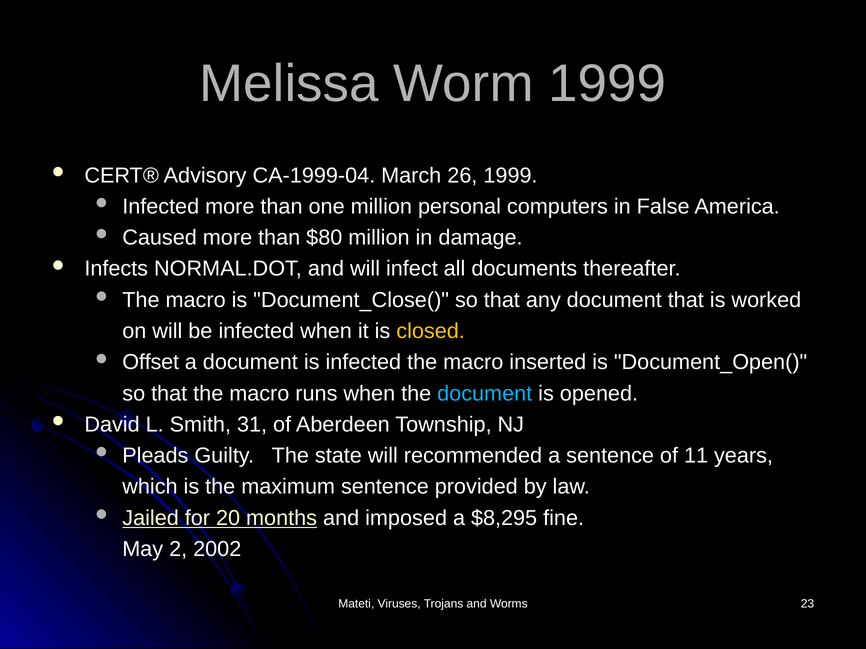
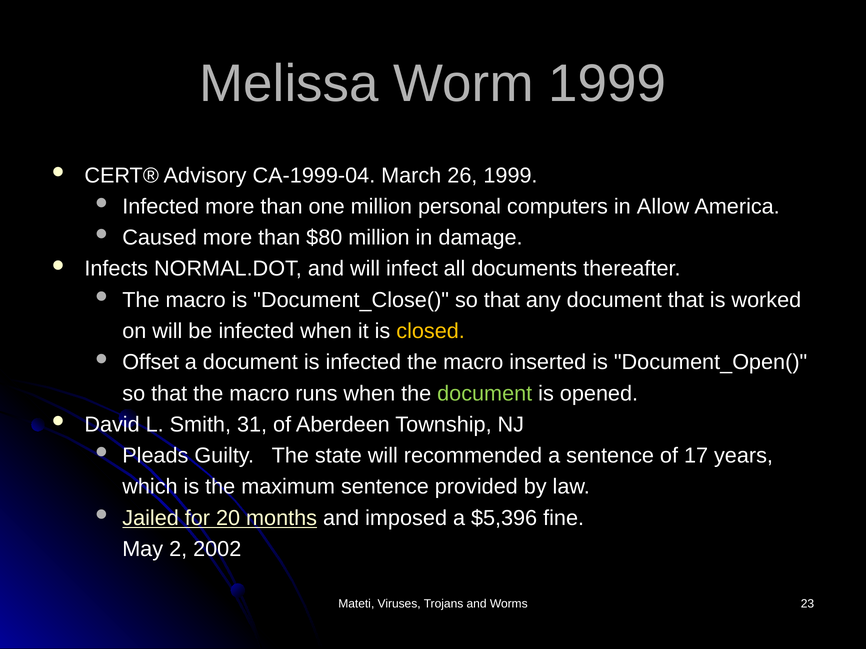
False: False -> Allow
document at (485, 394) colour: light blue -> light green
11: 11 -> 17
$8,295: $8,295 -> $5,396
